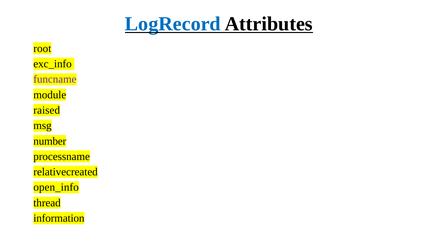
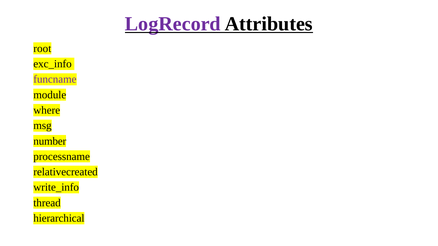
LogRecord colour: blue -> purple
raised: raised -> where
open_info: open_info -> write_info
information: information -> hierarchical
